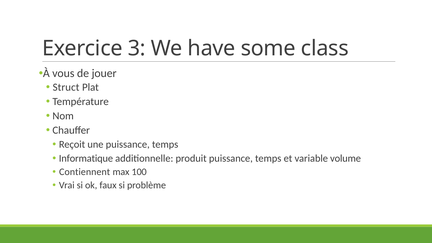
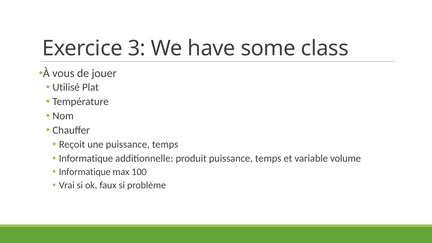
Struct: Struct -> Utilisé
Contiennent at (85, 172): Contiennent -> Informatique
